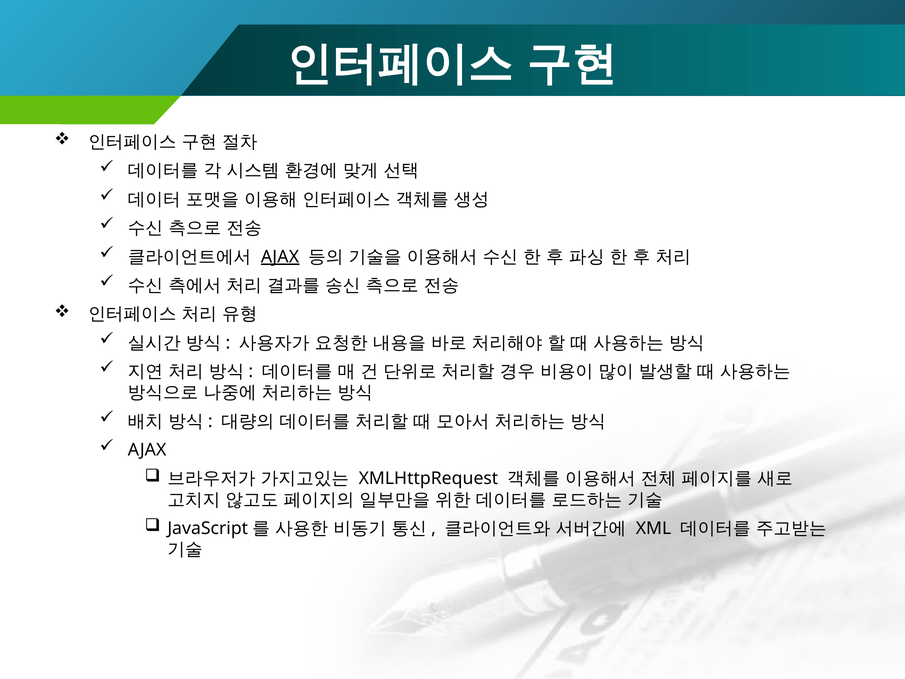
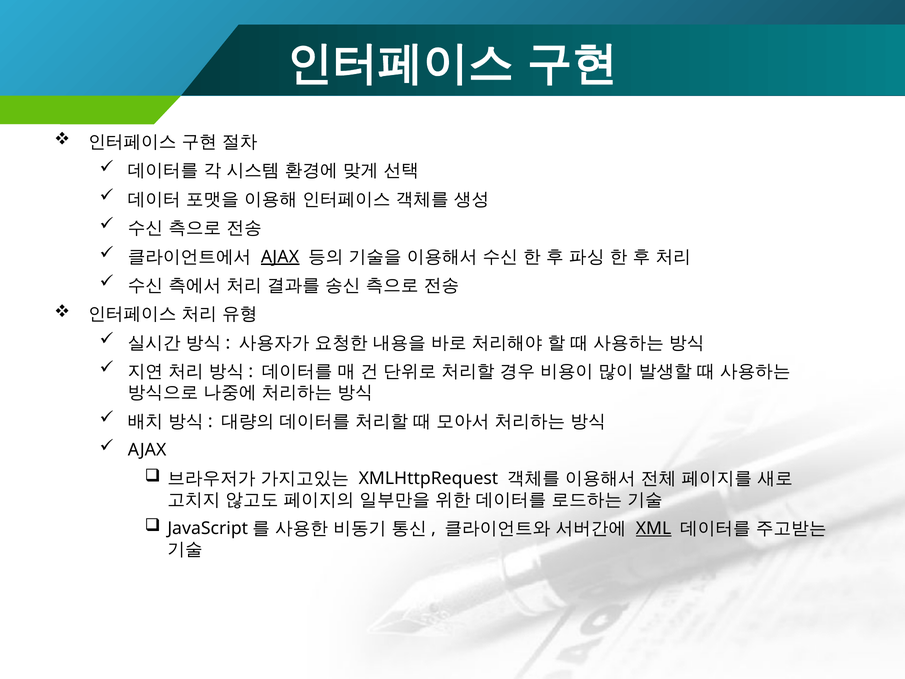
XML underline: none -> present
